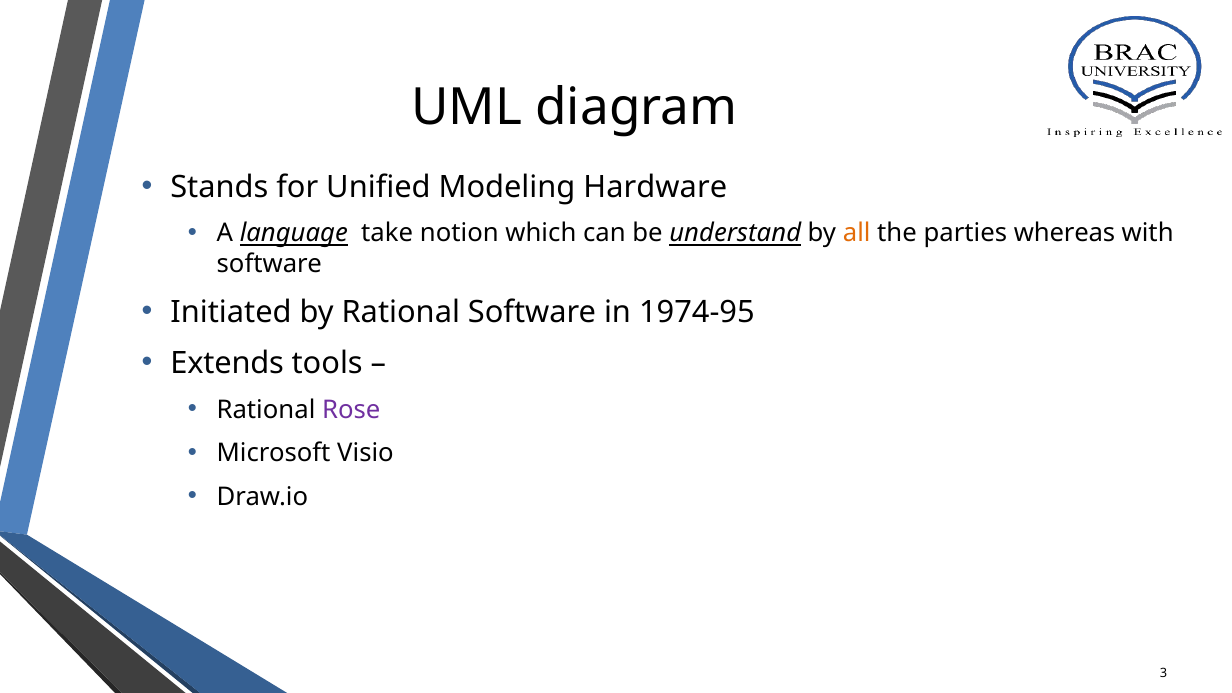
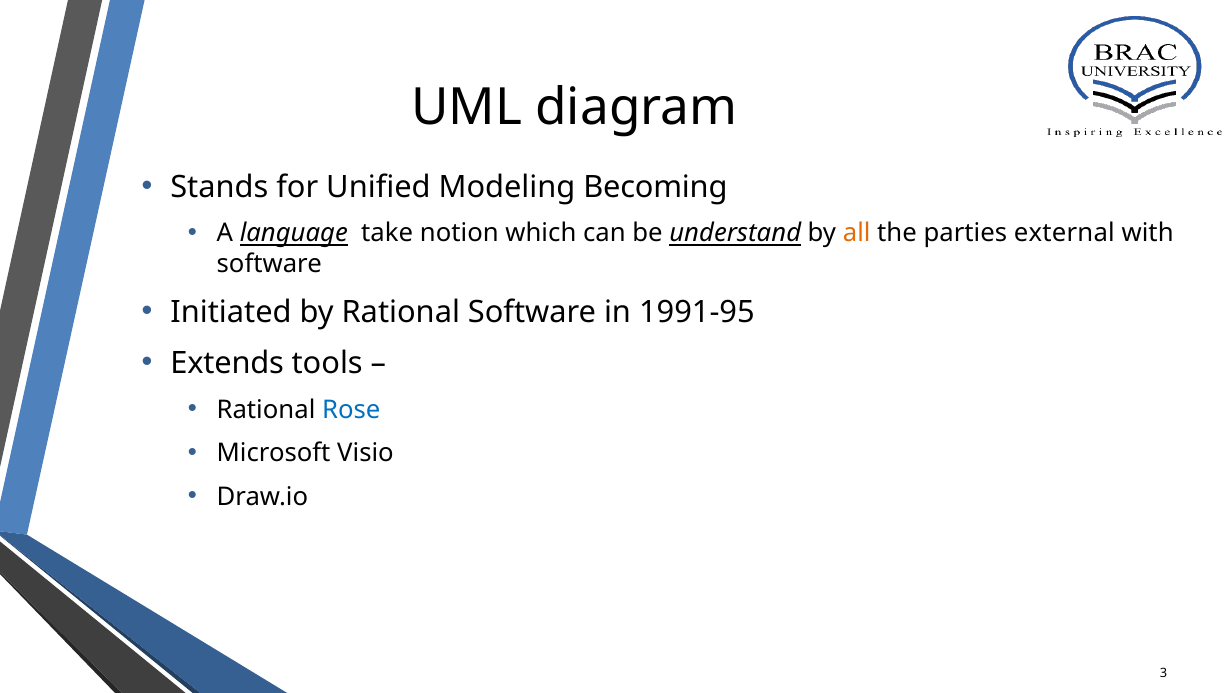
Hardware: Hardware -> Becoming
whereas: whereas -> external
1974-95: 1974-95 -> 1991-95
Rose colour: purple -> blue
